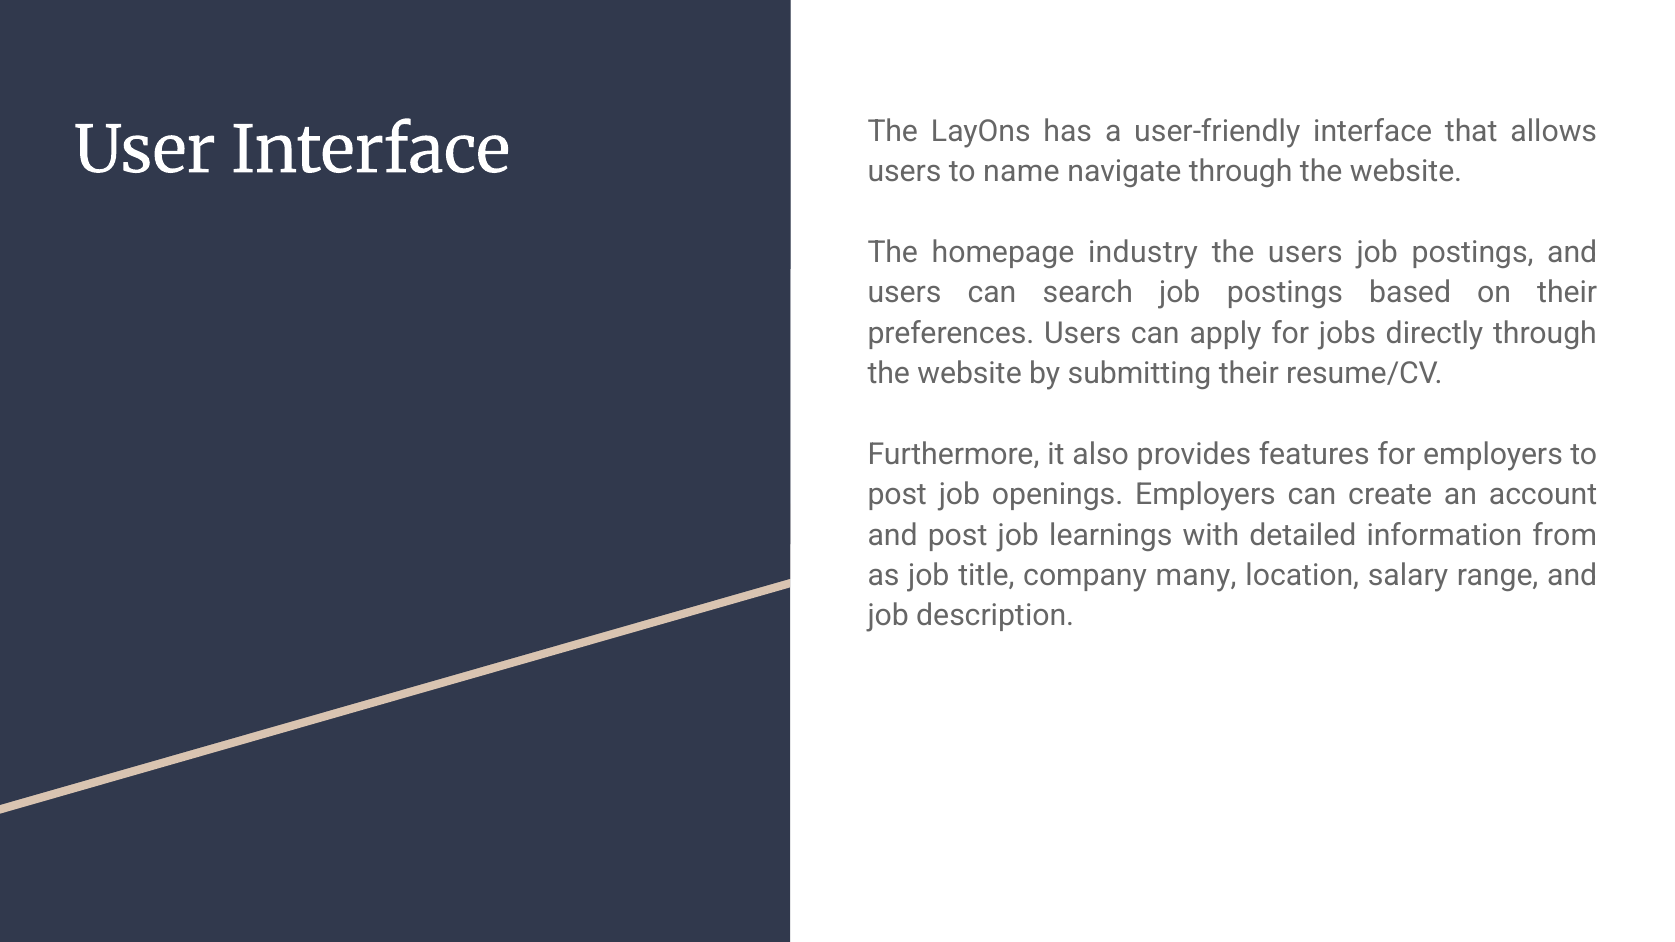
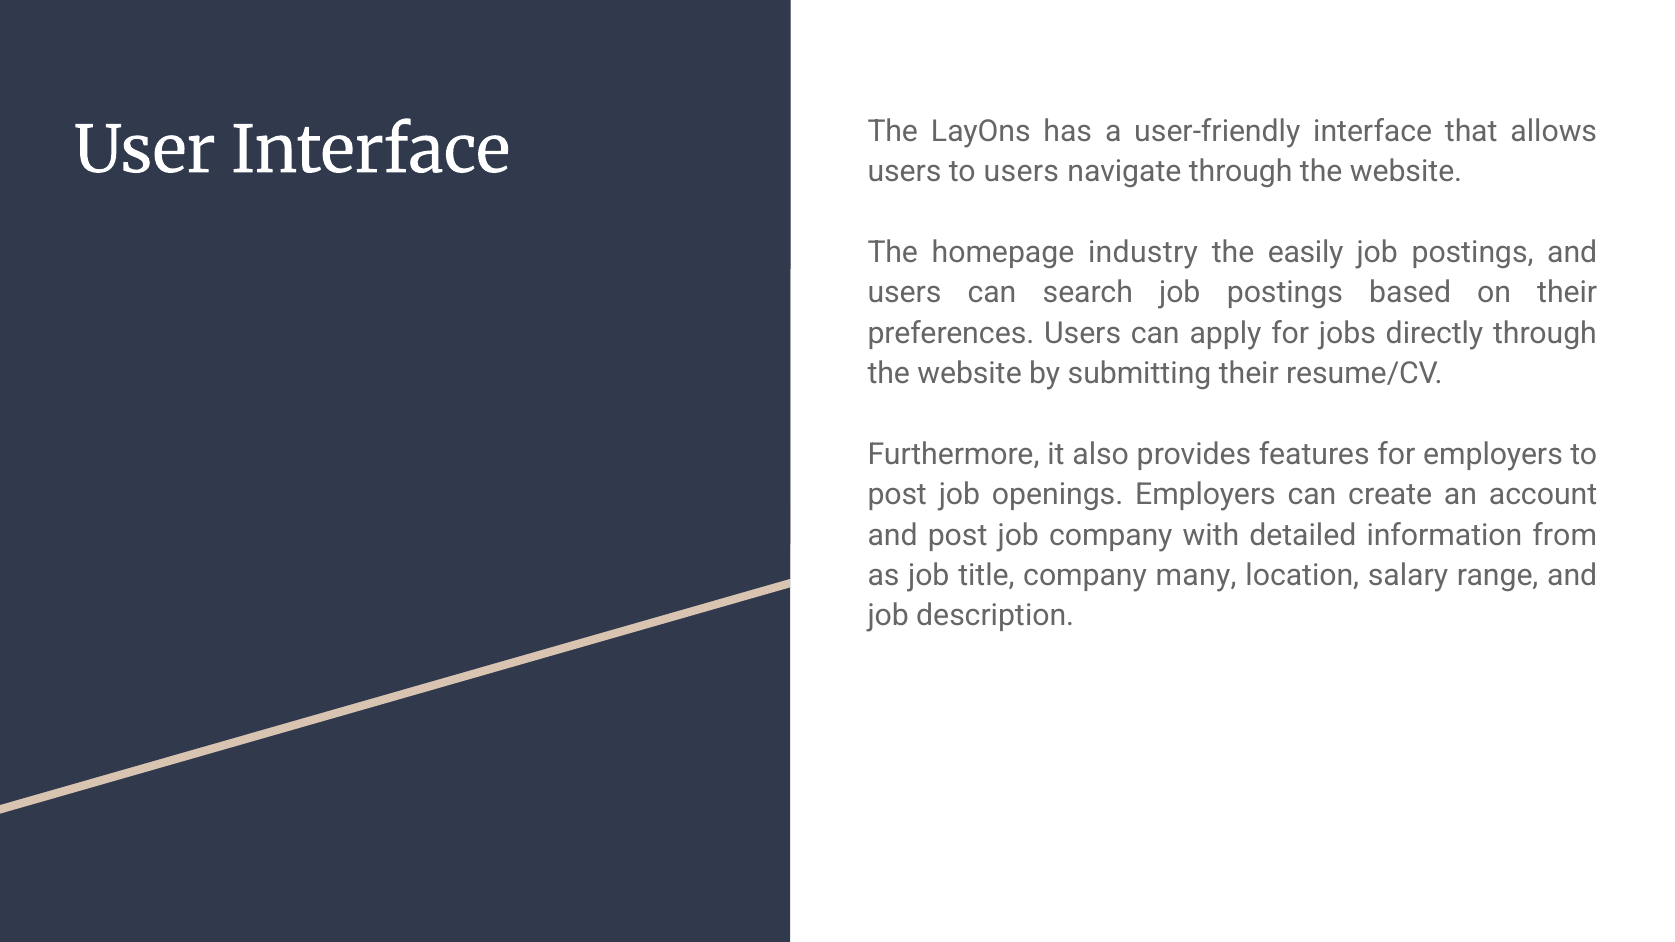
to name: name -> users
the users: users -> easily
job learnings: learnings -> company
